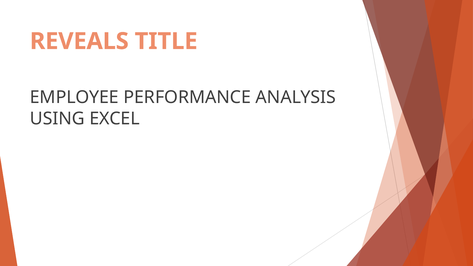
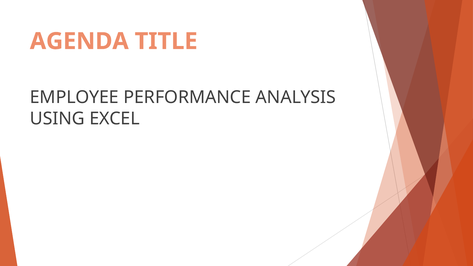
REVEALS: REVEALS -> AGENDA
